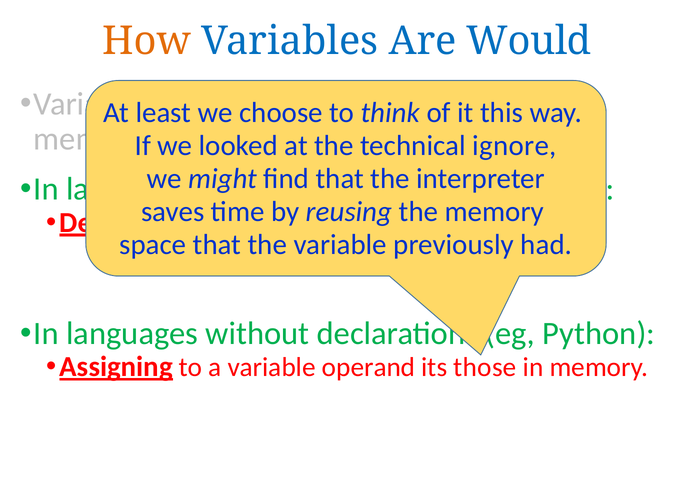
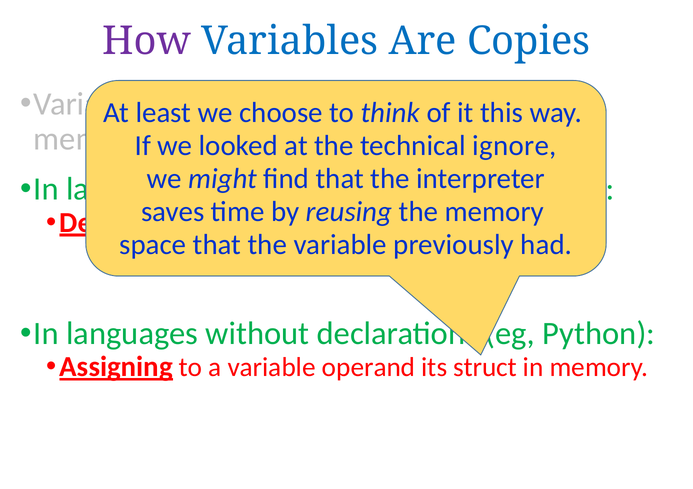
How at (147, 41) colour: orange -> purple
Would: Would -> Copies
those: those -> struct
